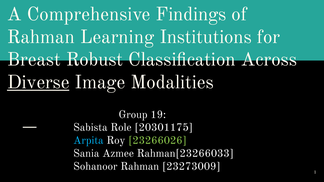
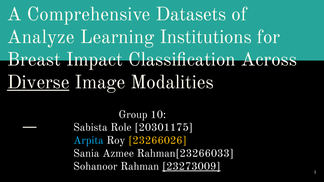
Findings: Findings -> Datasets
Rahman at (41, 37): Rahman -> Analyze
Robust: Robust -> Impact
19: 19 -> 10
23266026 colour: light green -> yellow
23273009 underline: none -> present
